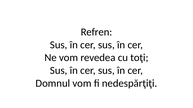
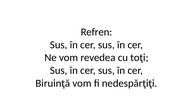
Domnul: Domnul -> Biruinţă
